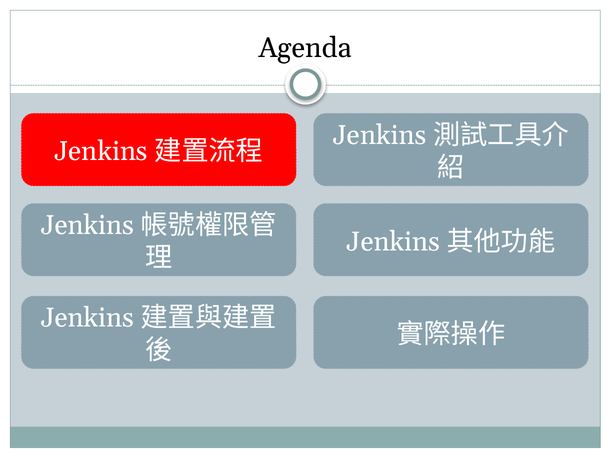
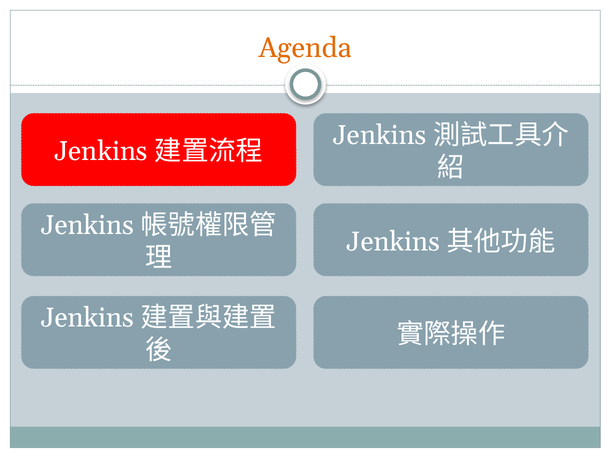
Agenda colour: black -> orange
